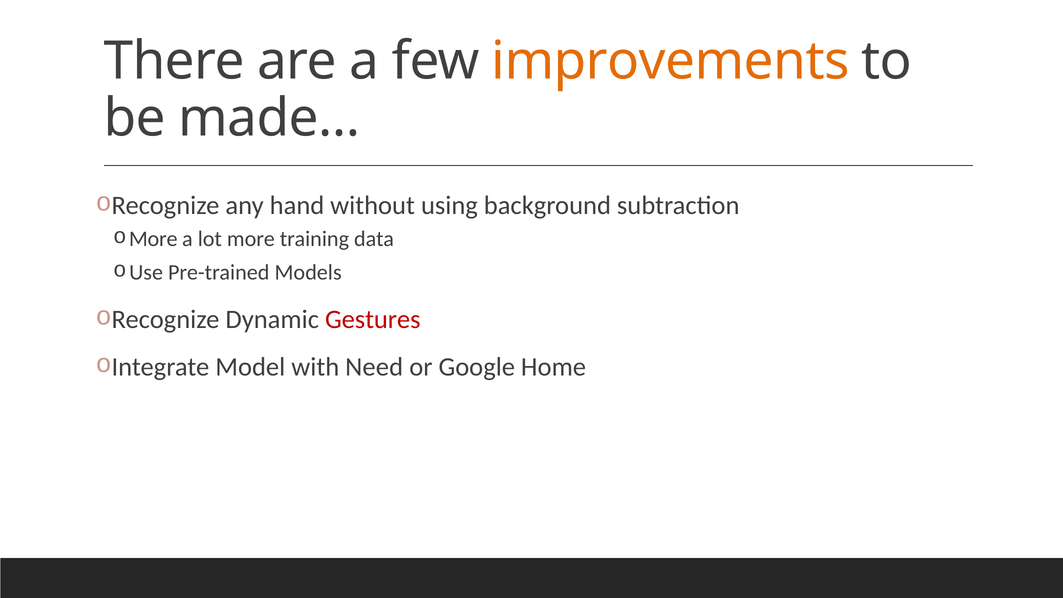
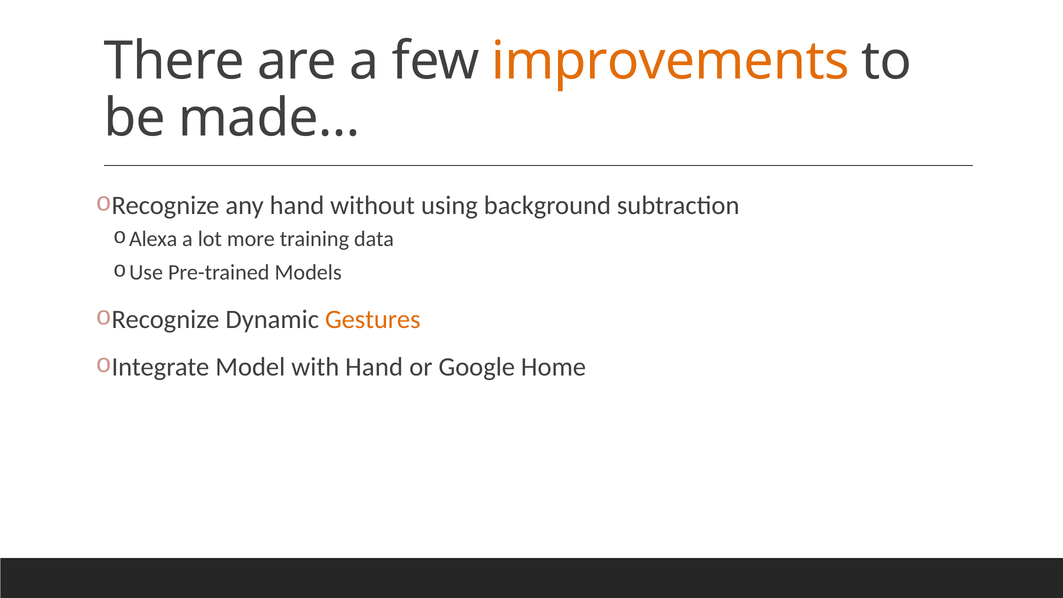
More at (153, 239): More -> Alexa
Gestures colour: red -> orange
with Need: Need -> Hand
